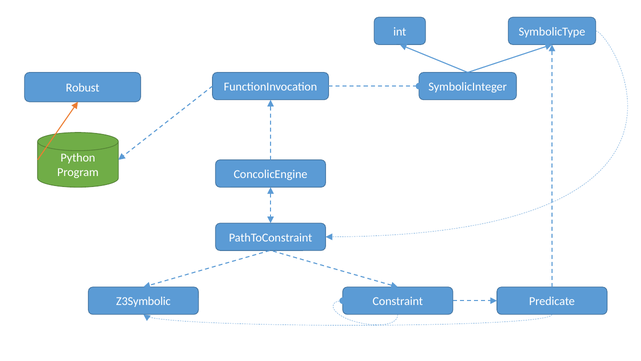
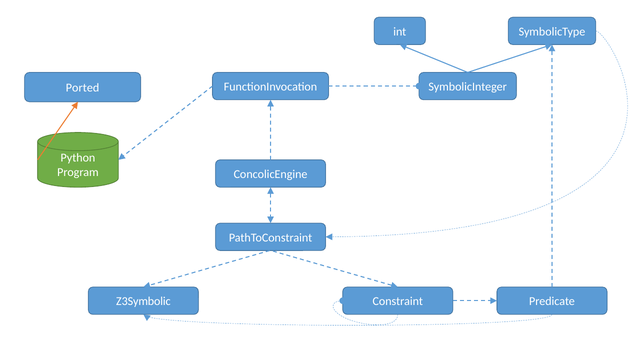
Robust: Robust -> Ported
